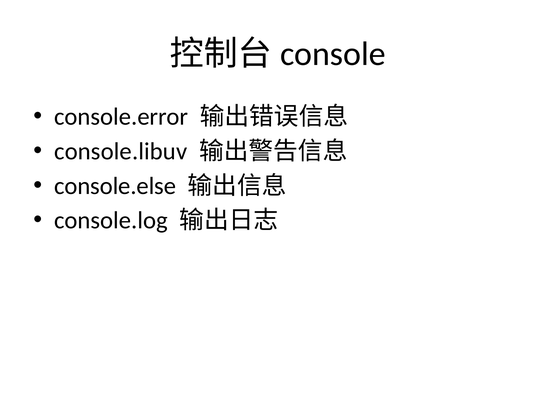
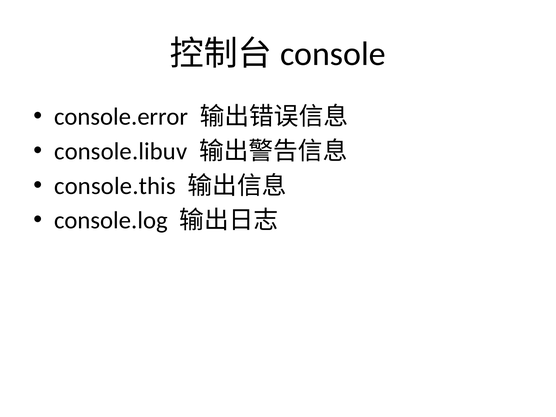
console.else: console.else -> console.this
